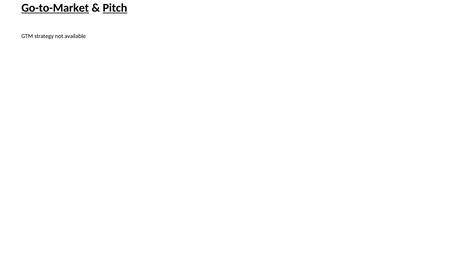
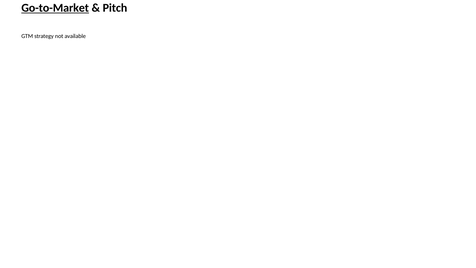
Pitch underline: present -> none
